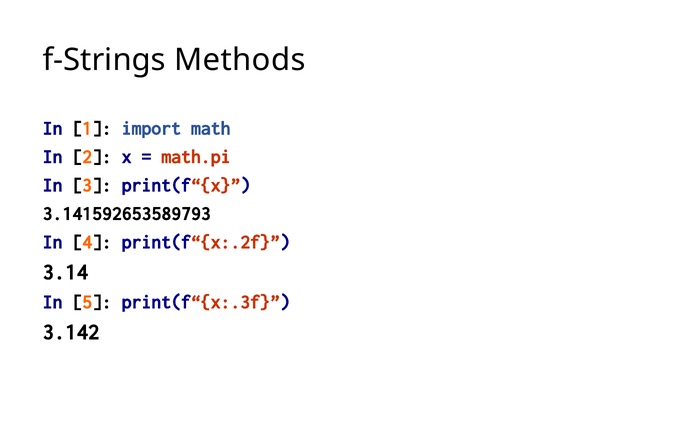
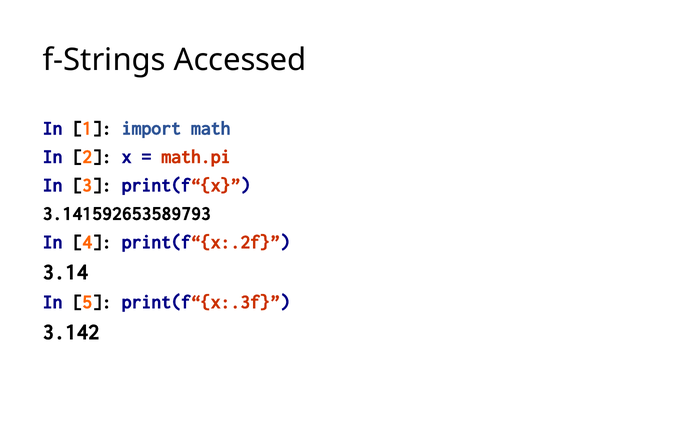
Methods: Methods -> Accessed
